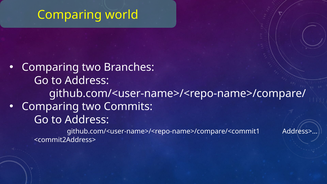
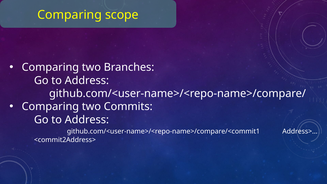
world: world -> scope
